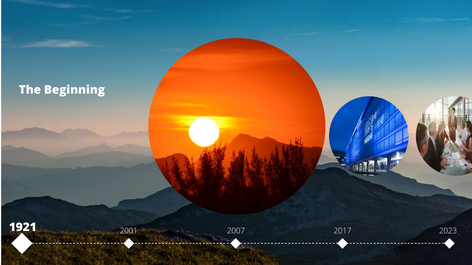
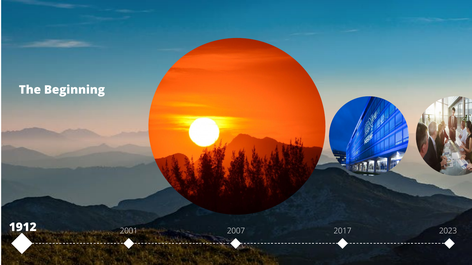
1921: 1921 -> 1912
